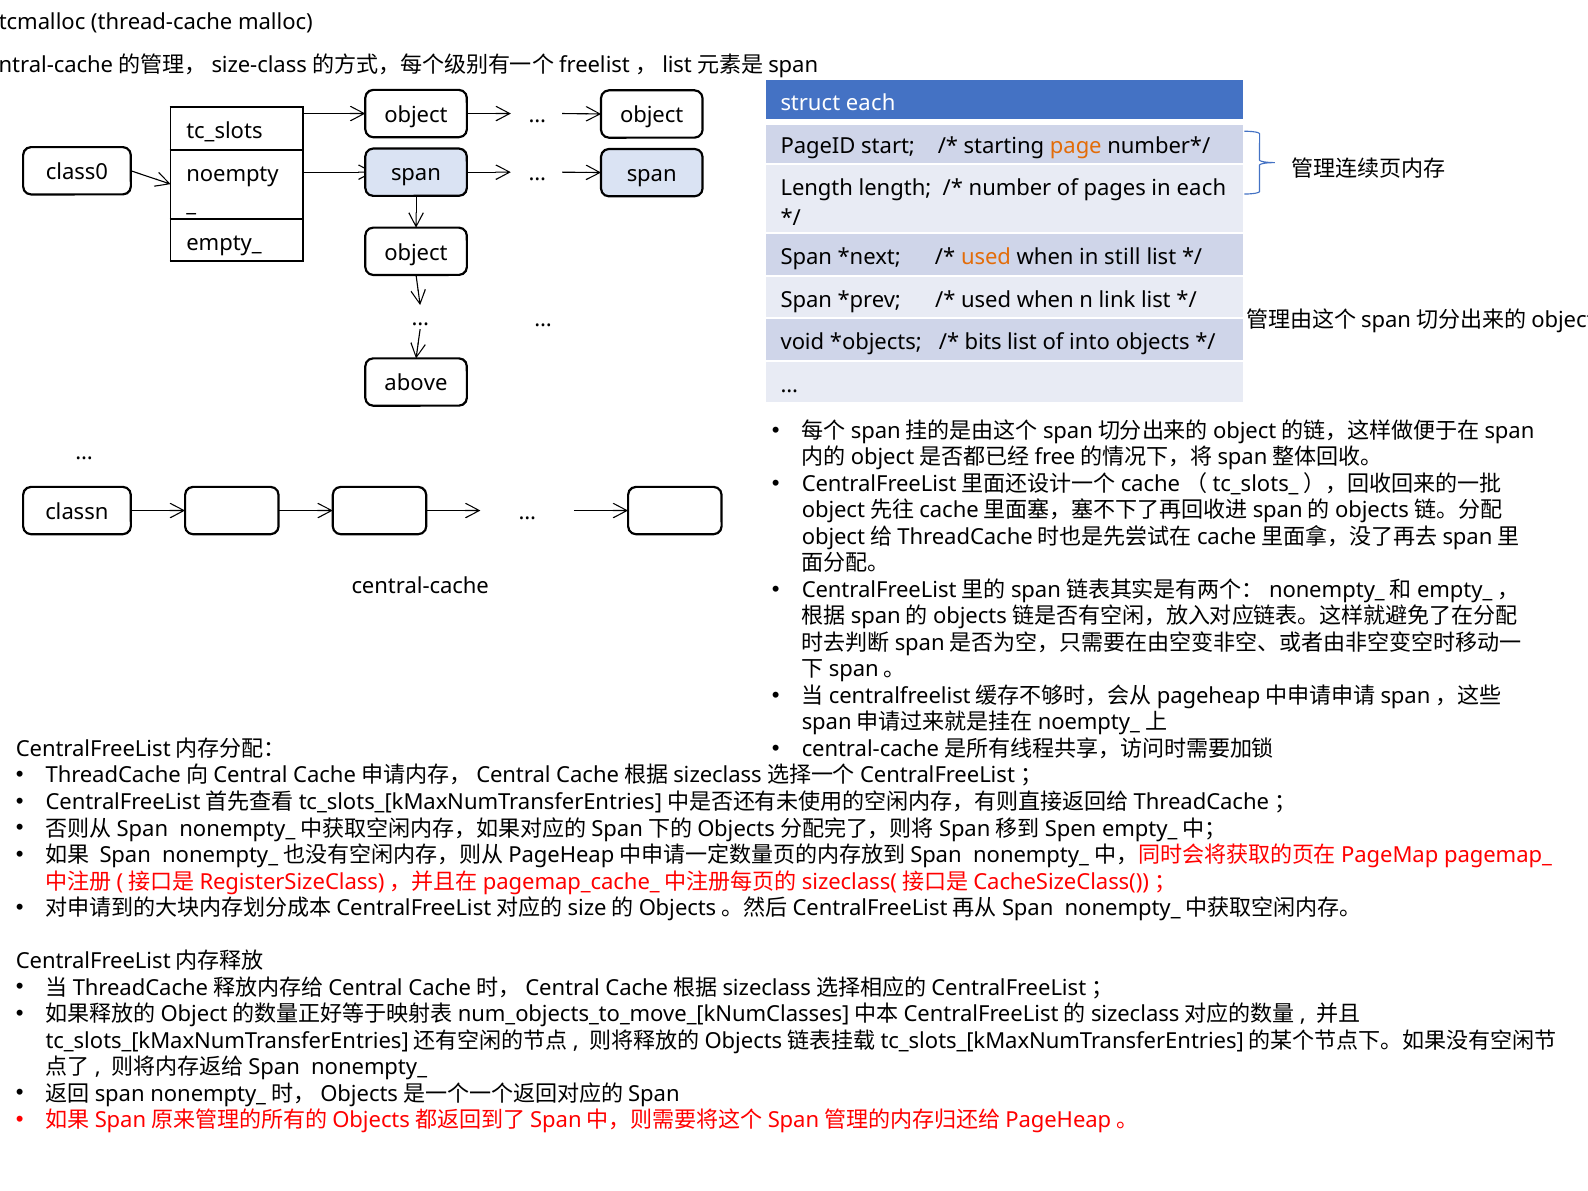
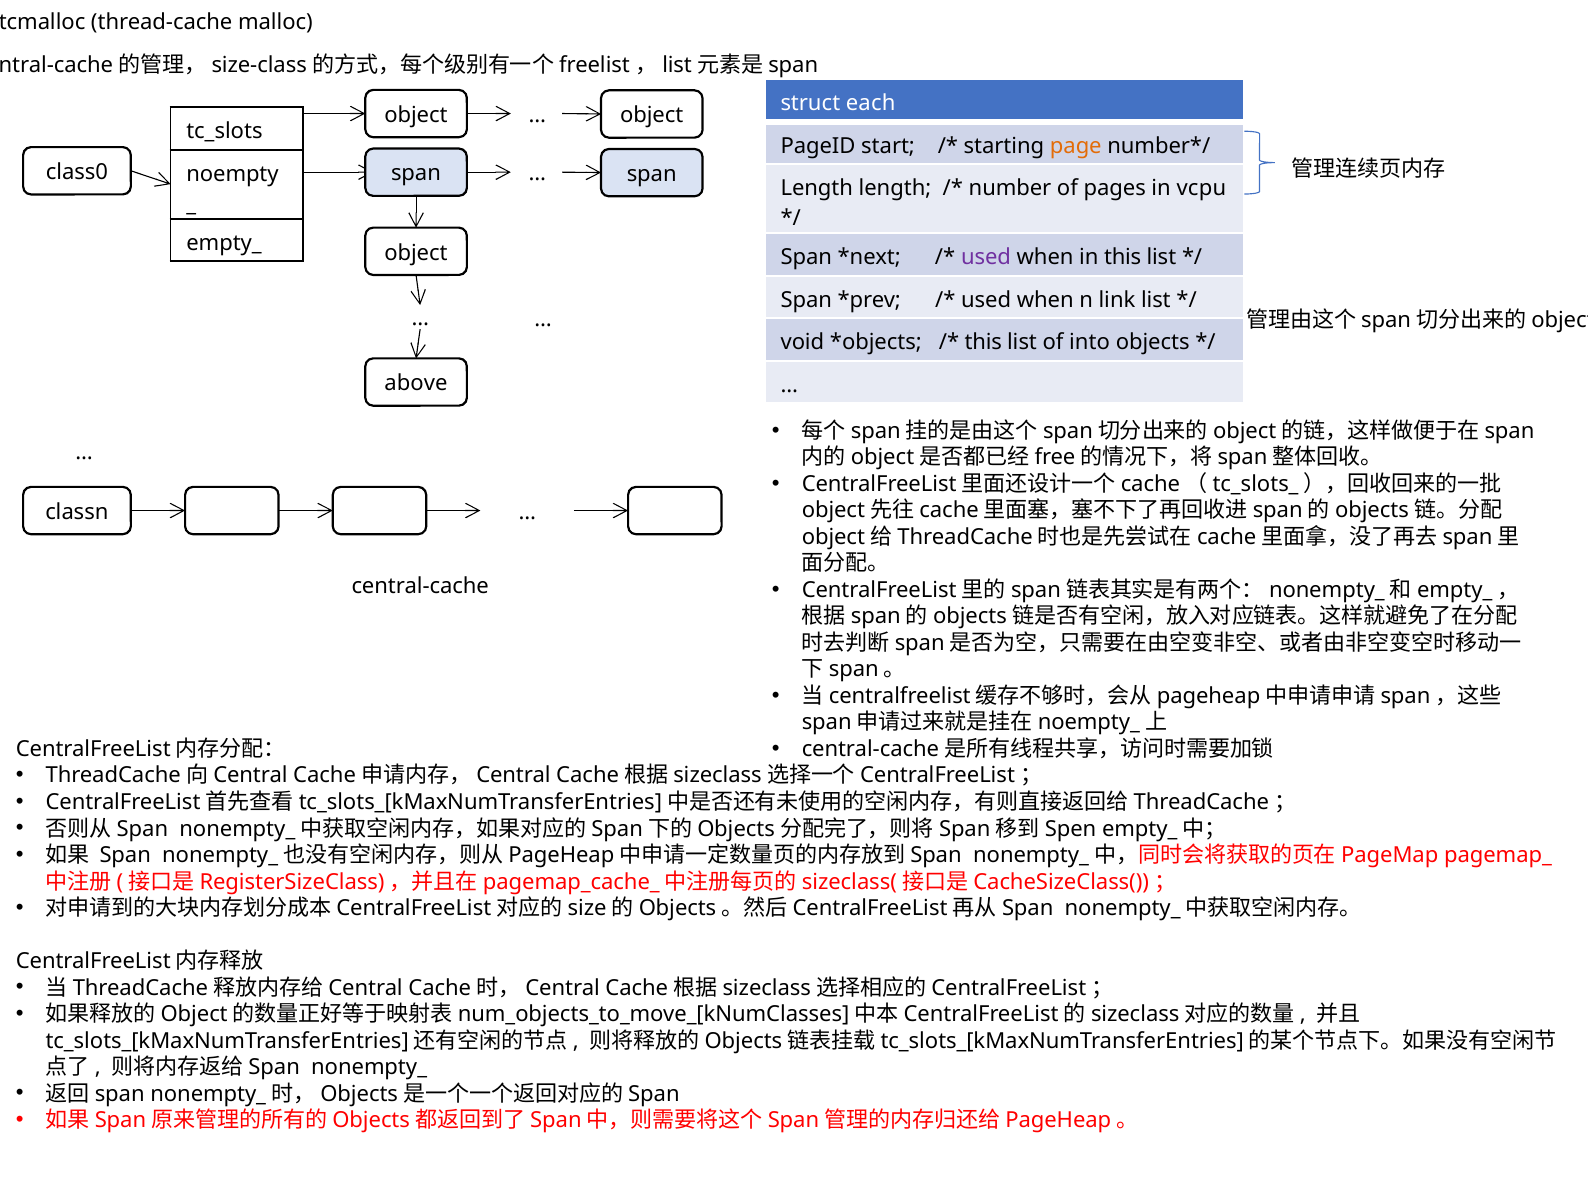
in each: each -> vcpu
used at (986, 257) colour: orange -> purple
in still: still -> this
bits at (983, 342): bits -> this
